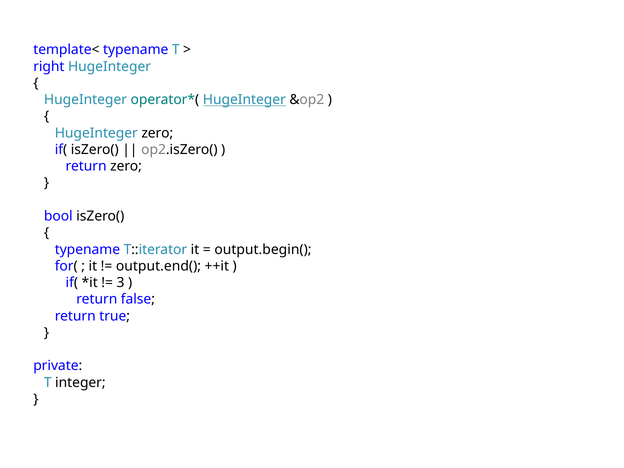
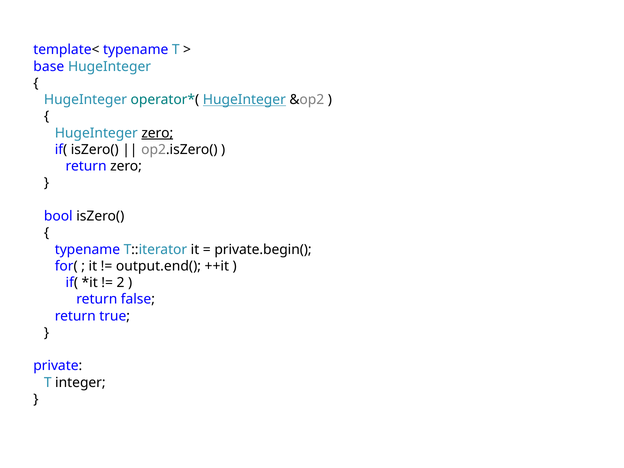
right: right -> base
zero at (157, 133) underline: none -> present
output.begin(: output.begin( -> private.begin(
3: 3 -> 2
